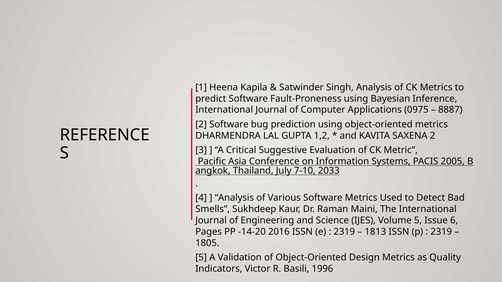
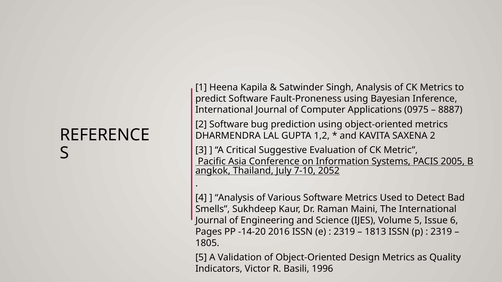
2033: 2033 -> 2052
